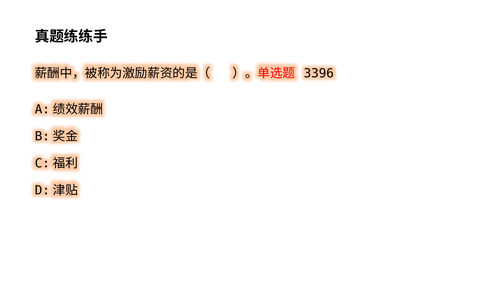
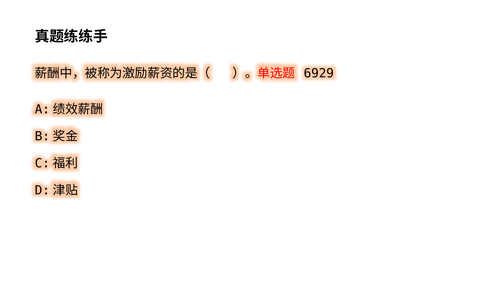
3396: 3396 -> 6929
